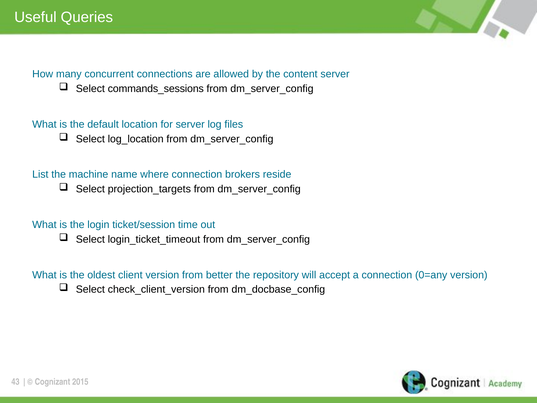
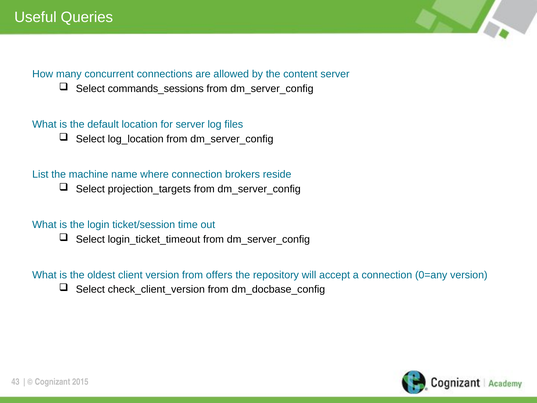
better: better -> offers
